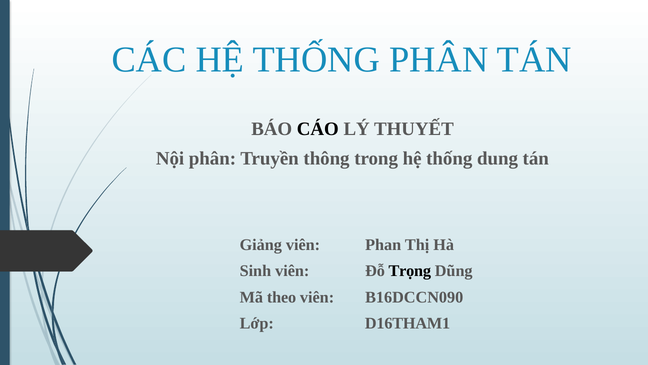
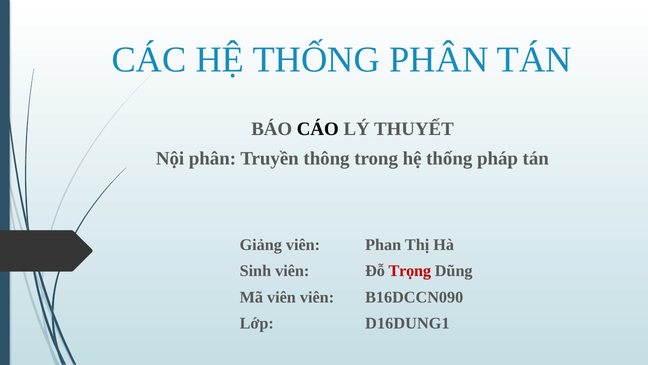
dung: dung -> pháp
Trọng colour: black -> red
Mã theo: theo -> viên
D16THAM1: D16THAM1 -> D16DUNG1
